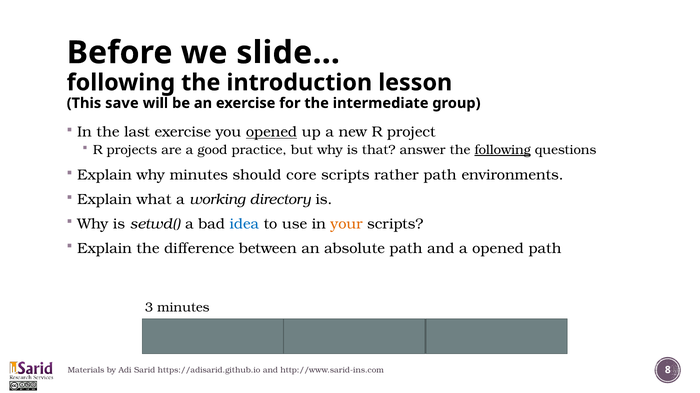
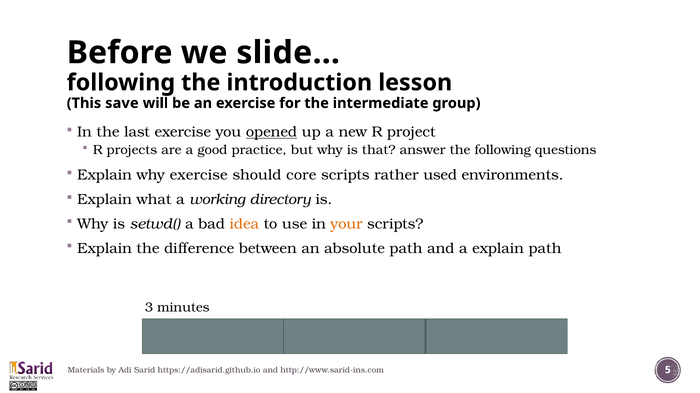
following at (503, 150) underline: present -> none
why minutes: minutes -> exercise
rather path: path -> used
idea colour: blue -> orange
a opened: opened -> explain
8: 8 -> 5
